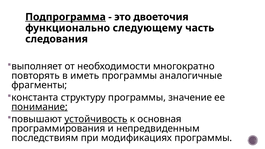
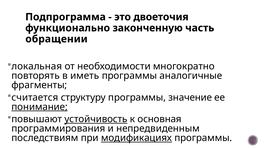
Подпрограмма underline: present -> none
следующему: следующему -> законченную
следования: следования -> обращении
выполняет: выполняет -> локальная
константа: константа -> считается
модификациях underline: none -> present
